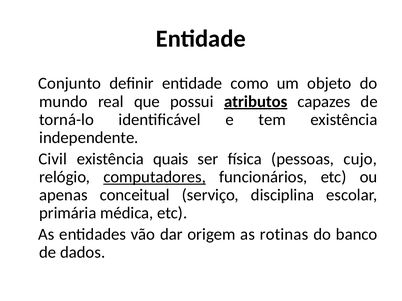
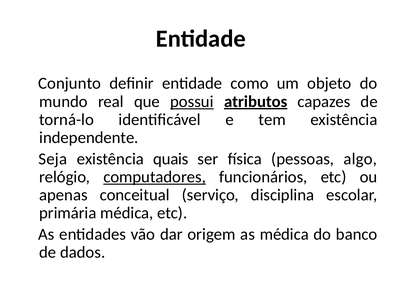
possui underline: none -> present
Civil: Civil -> Seja
cujo: cujo -> algo
as rotinas: rotinas -> médica
